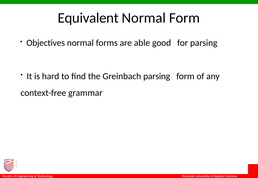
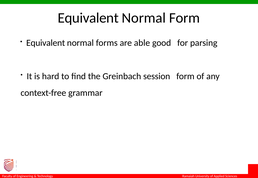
Objectives at (46, 43): Objectives -> Equivalent
Greinbach parsing: parsing -> session
